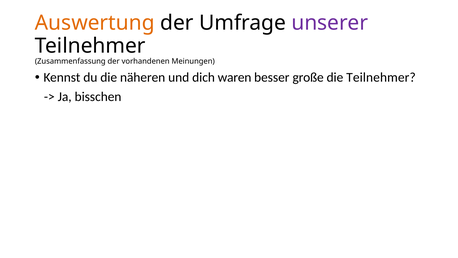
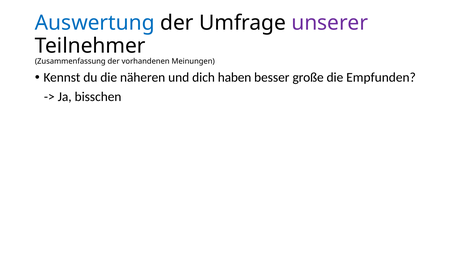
Auswertung colour: orange -> blue
waren: waren -> haben
die Teilnehmer: Teilnehmer -> Empfunden
